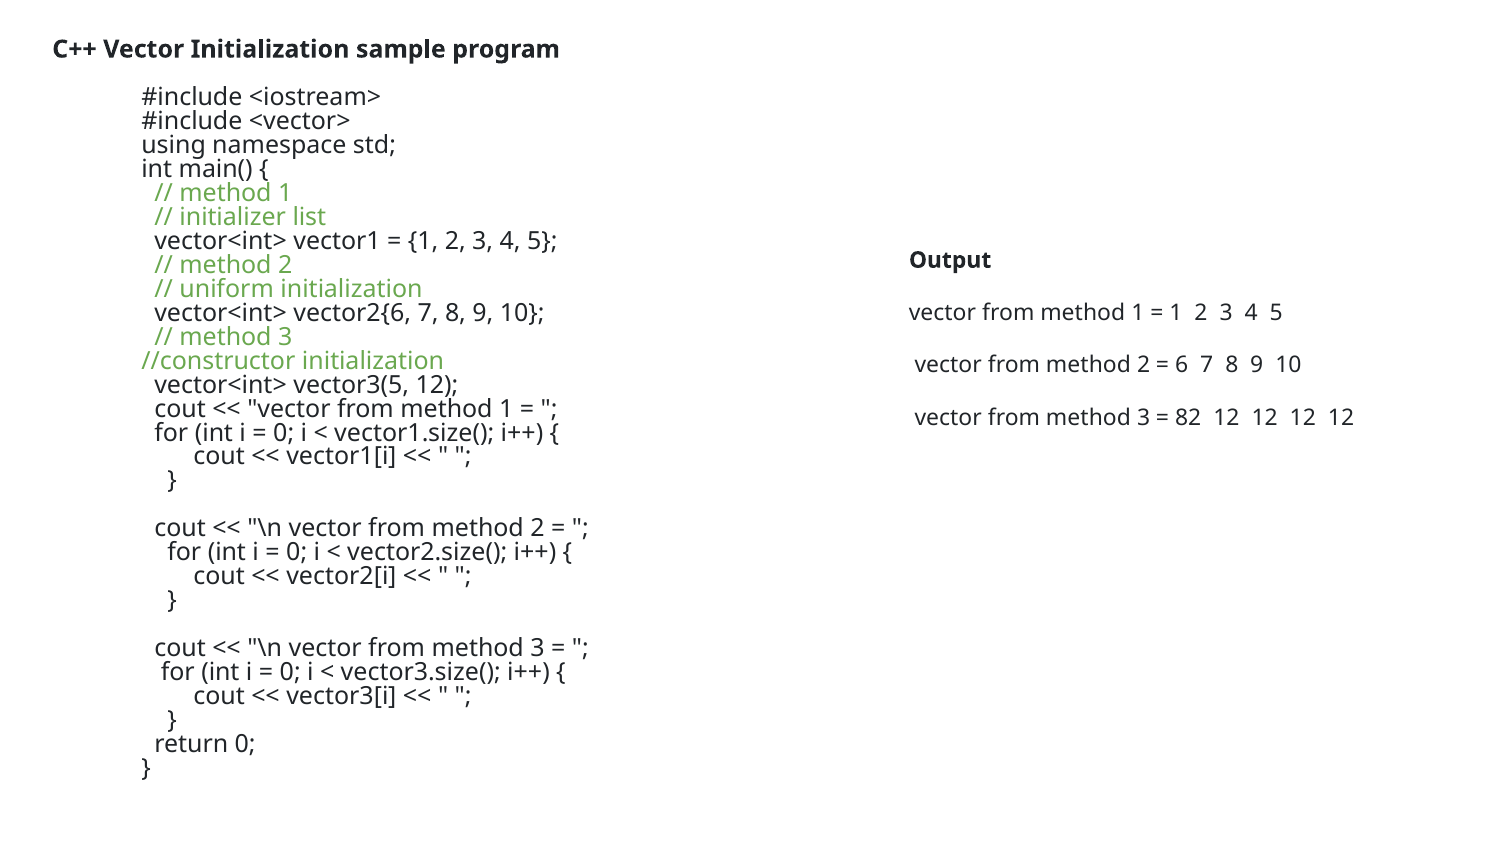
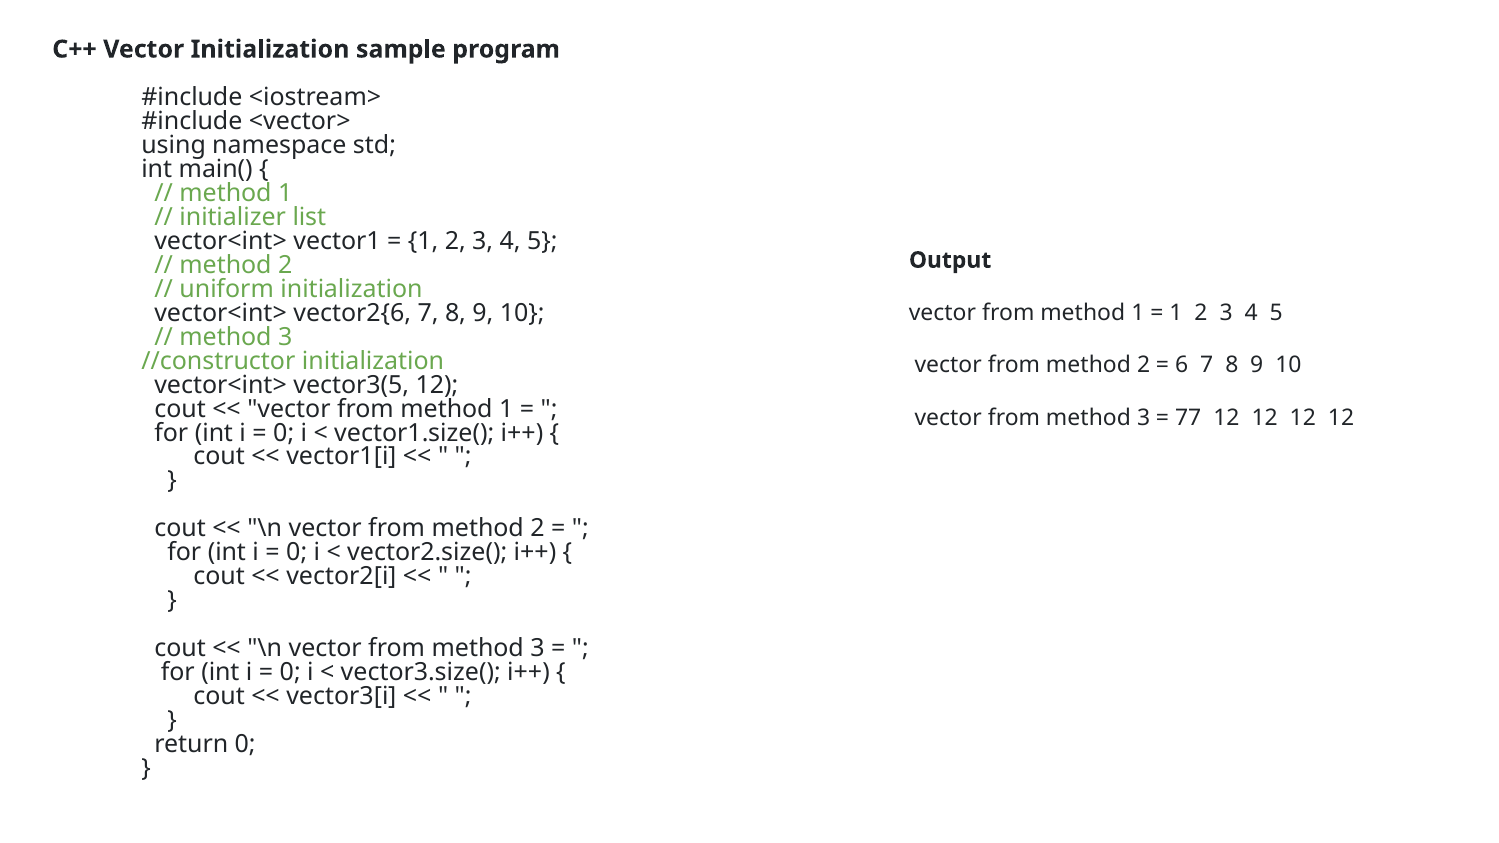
82: 82 -> 77
